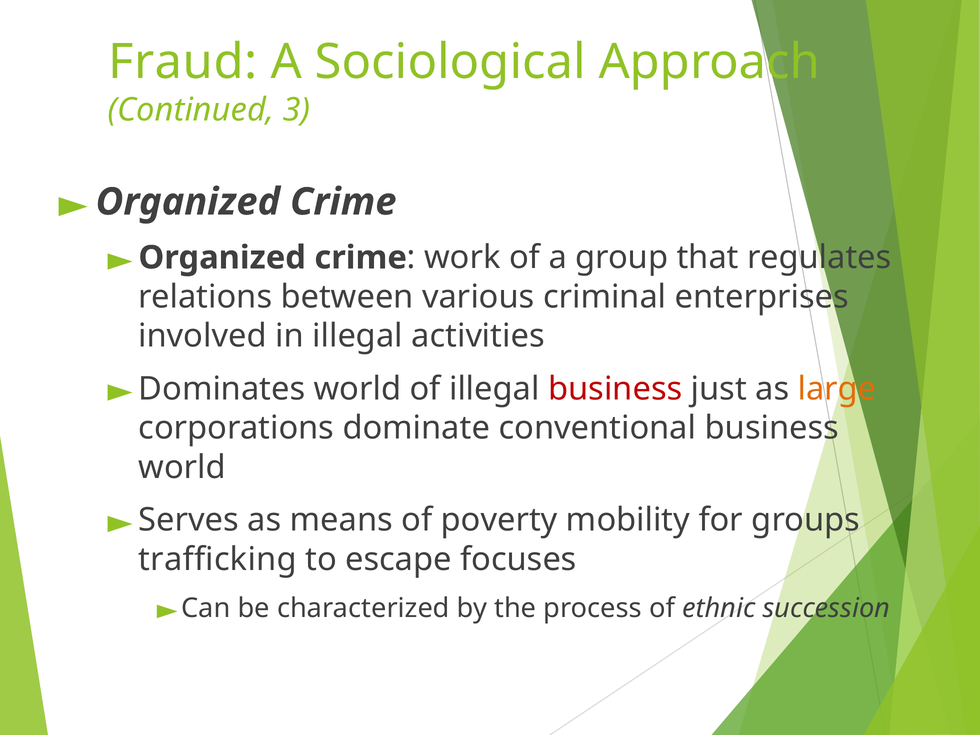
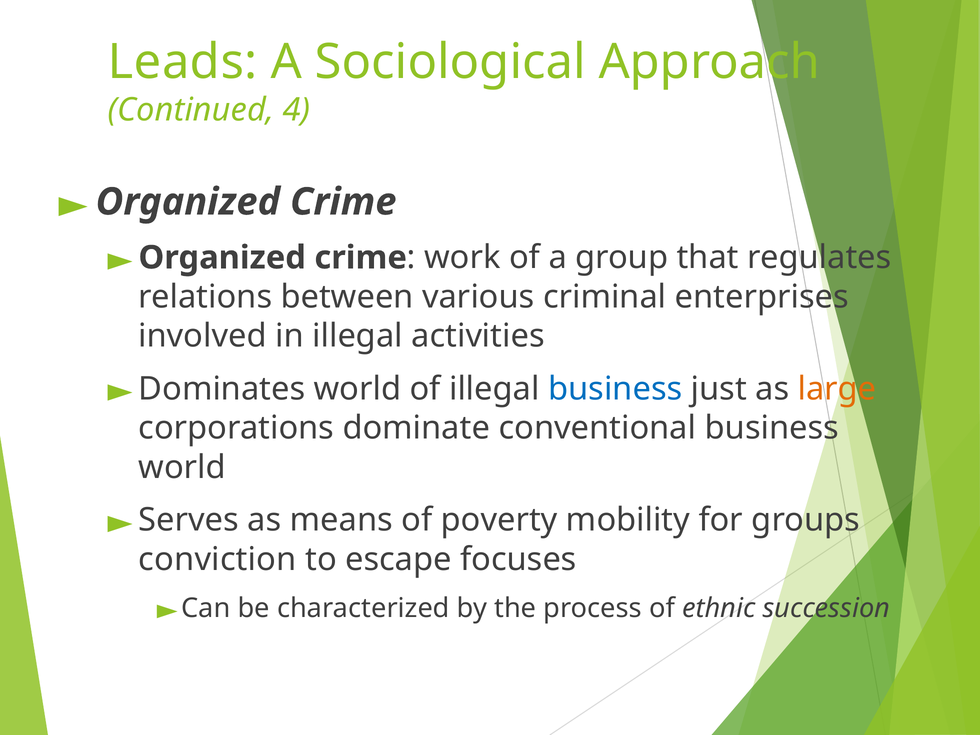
Fraud: Fraud -> Leads
3: 3 -> 4
business at (615, 389) colour: red -> blue
trafficking: trafficking -> conviction
